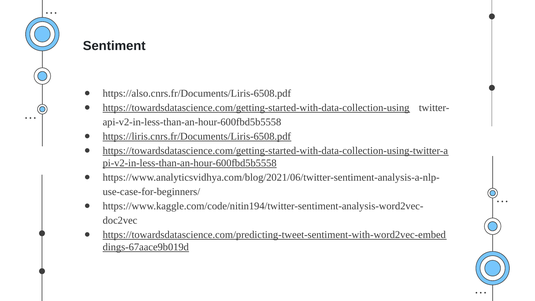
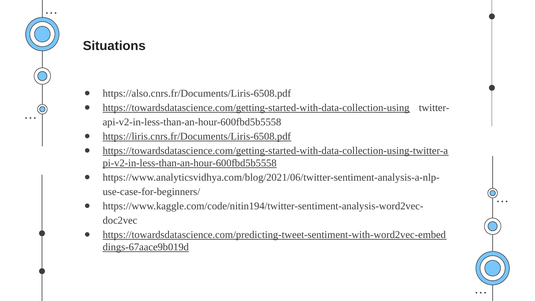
Sentiment: Sentiment -> Situations
